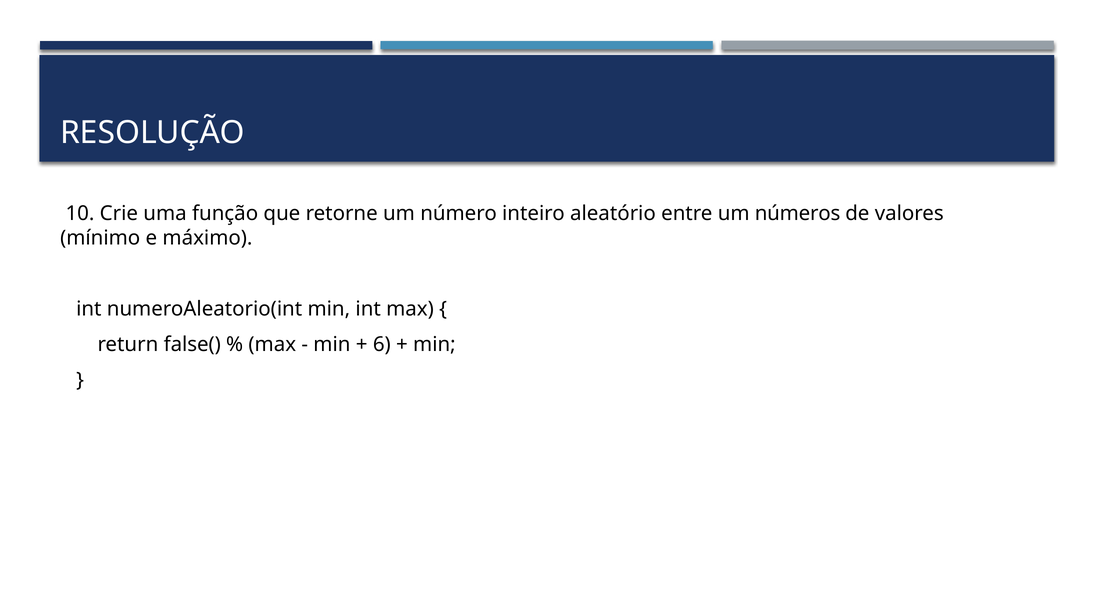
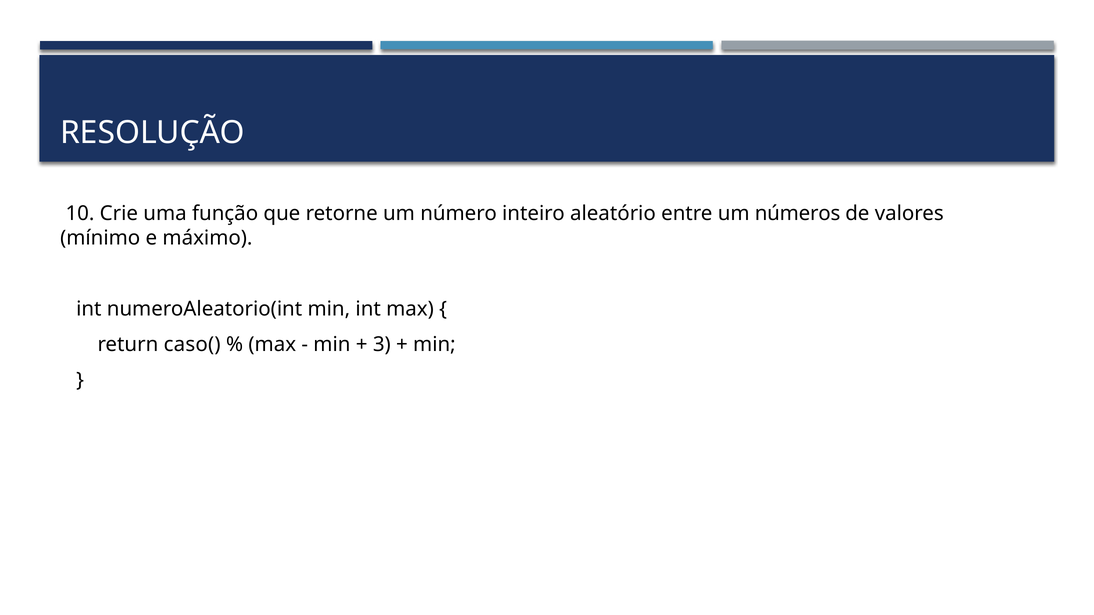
false(: false( -> caso(
6: 6 -> 3
